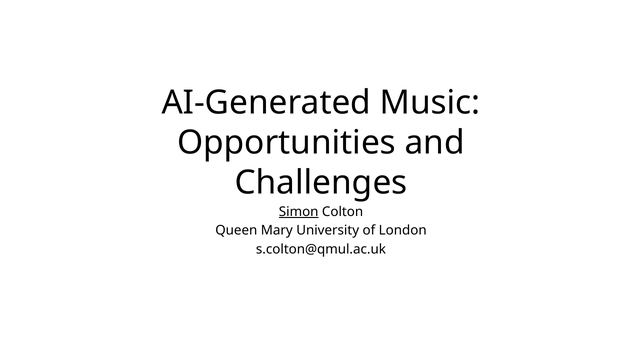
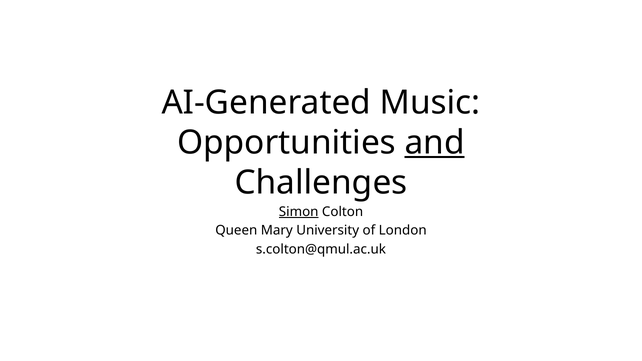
and underline: none -> present
